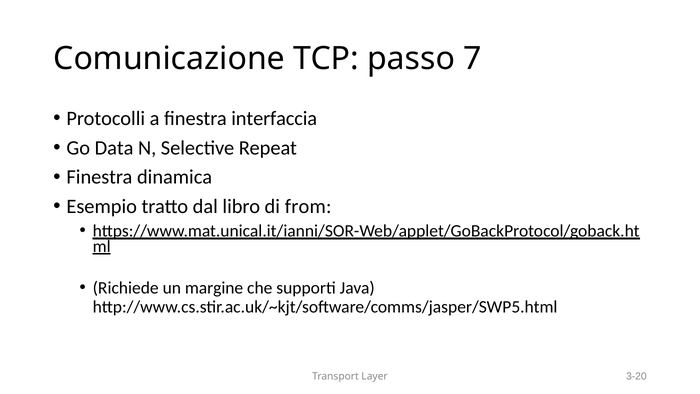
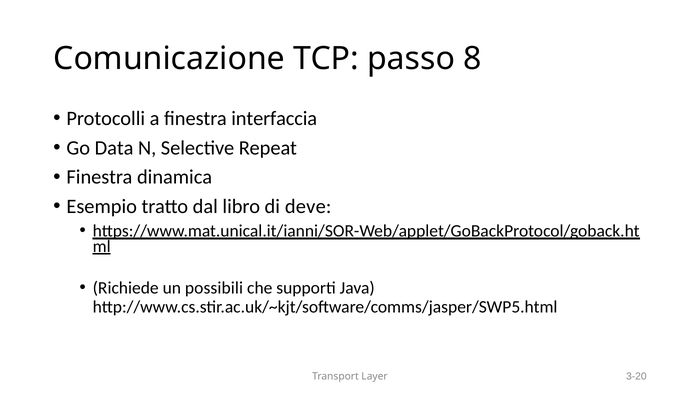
7: 7 -> 8
from: from -> deve
margine: margine -> possibili
